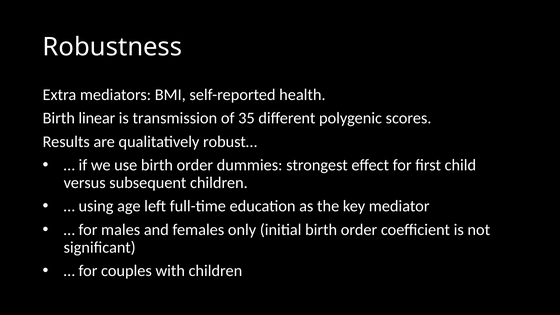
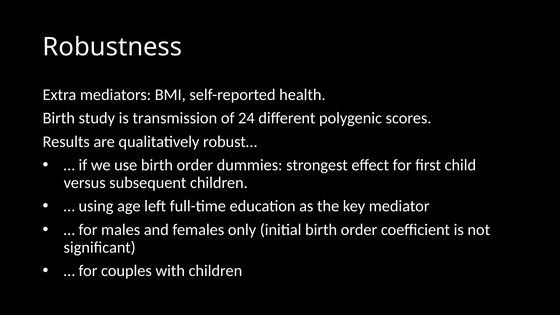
linear: linear -> study
35: 35 -> 24
